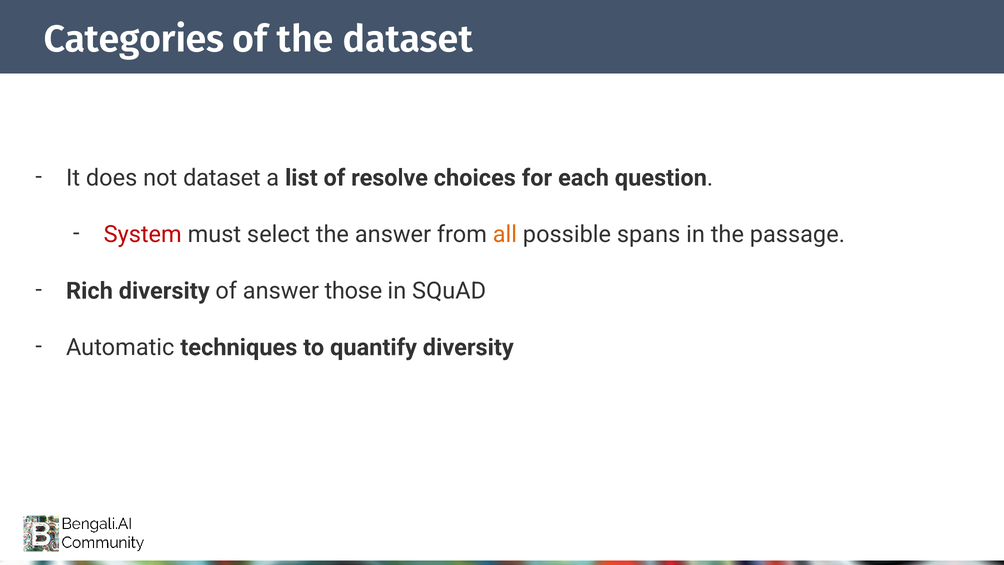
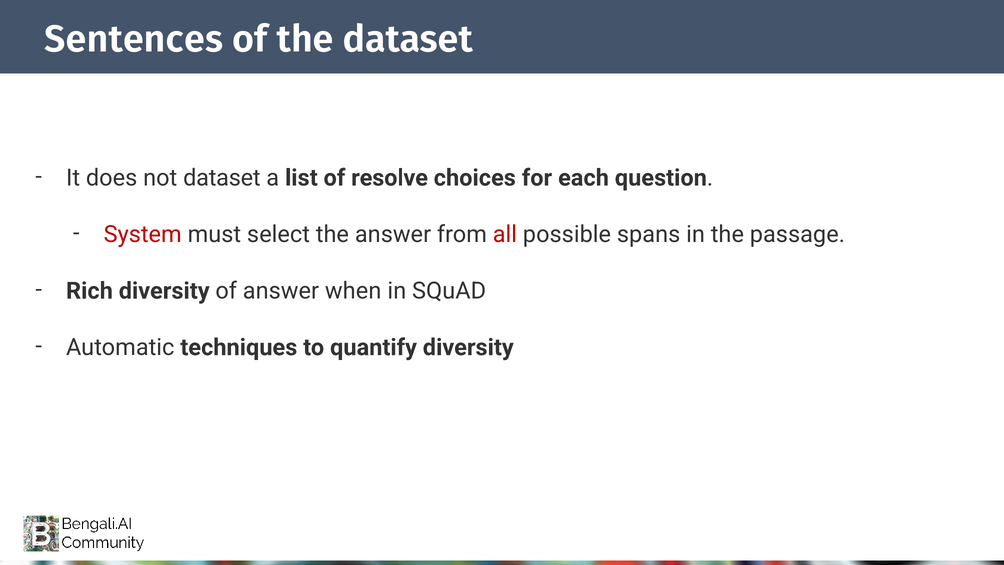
Categories: Categories -> Sentences
all colour: orange -> red
those: those -> when
